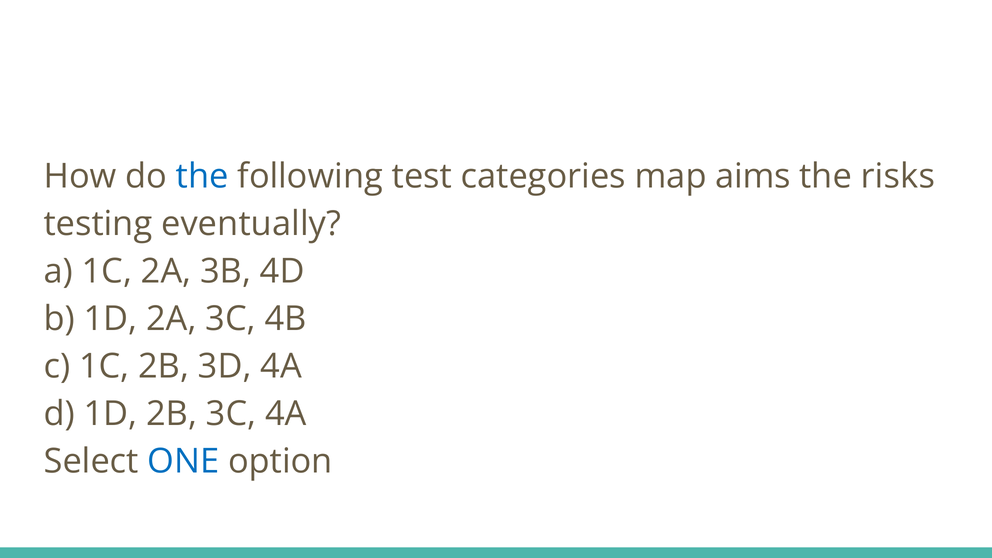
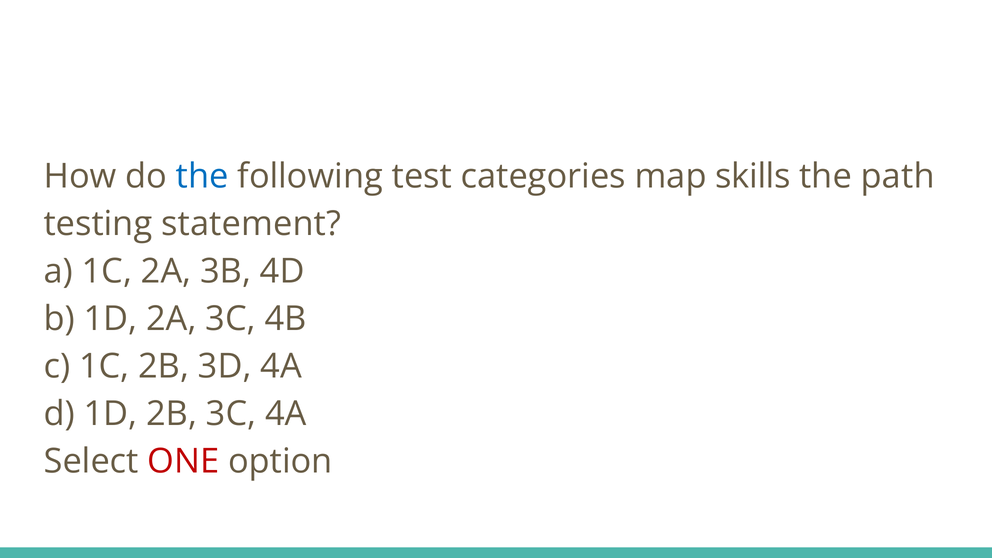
aims: aims -> skills
risks: risks -> path
eventually: eventually -> statement
ONE colour: blue -> red
